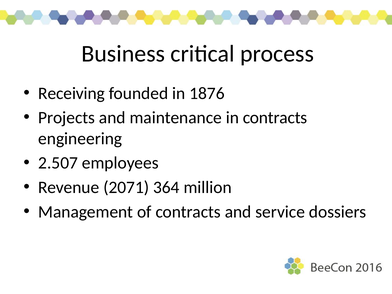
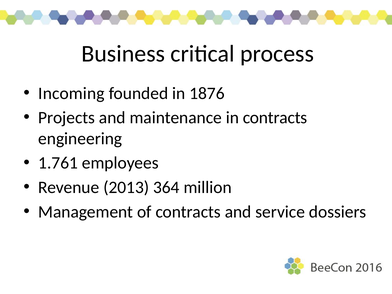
Receiving: Receiving -> Incoming
2.507: 2.507 -> 1.761
2071: 2071 -> 2013
